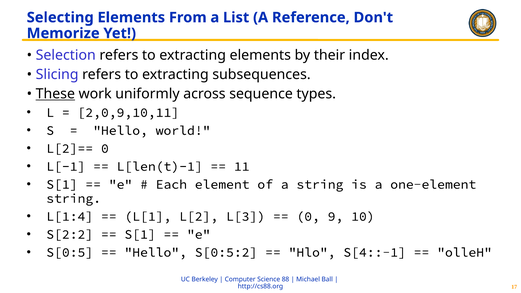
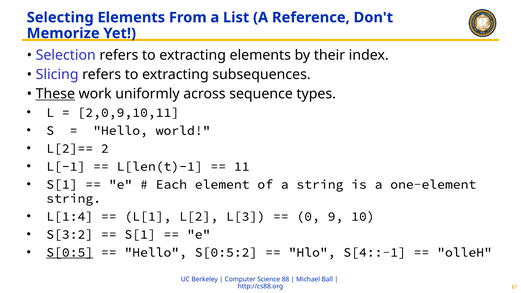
L[2]== 0: 0 -> 2
S[2:2: S[2:2 -> S[3:2
S[0:5 underline: none -> present
